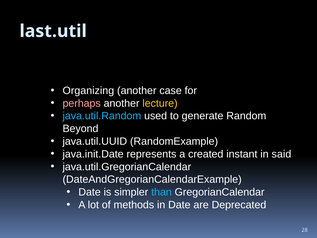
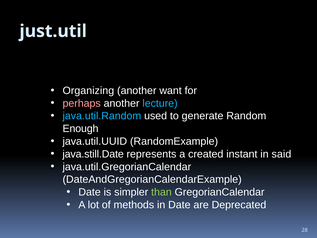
last.util: last.util -> just.util
case: case -> want
lecture colour: yellow -> light blue
Beyond: Beyond -> Enough
java.init.Date: java.init.Date -> java.still.Date
than colour: light blue -> light green
